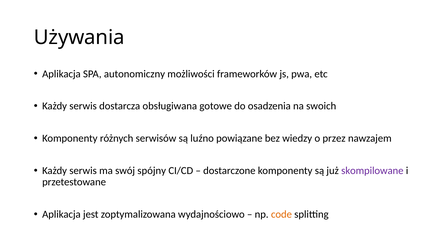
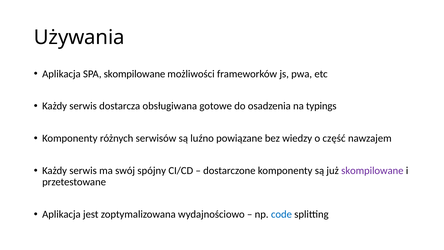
SPA autonomiczny: autonomiczny -> skompilowane
swoich: swoich -> typings
przez: przez -> część
code colour: orange -> blue
